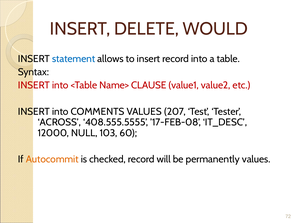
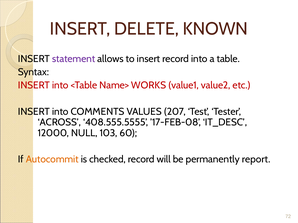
WOULD: WOULD -> KNOWN
statement colour: blue -> purple
CLAUSE: CLAUSE -> WORKS
permanently values: values -> report
